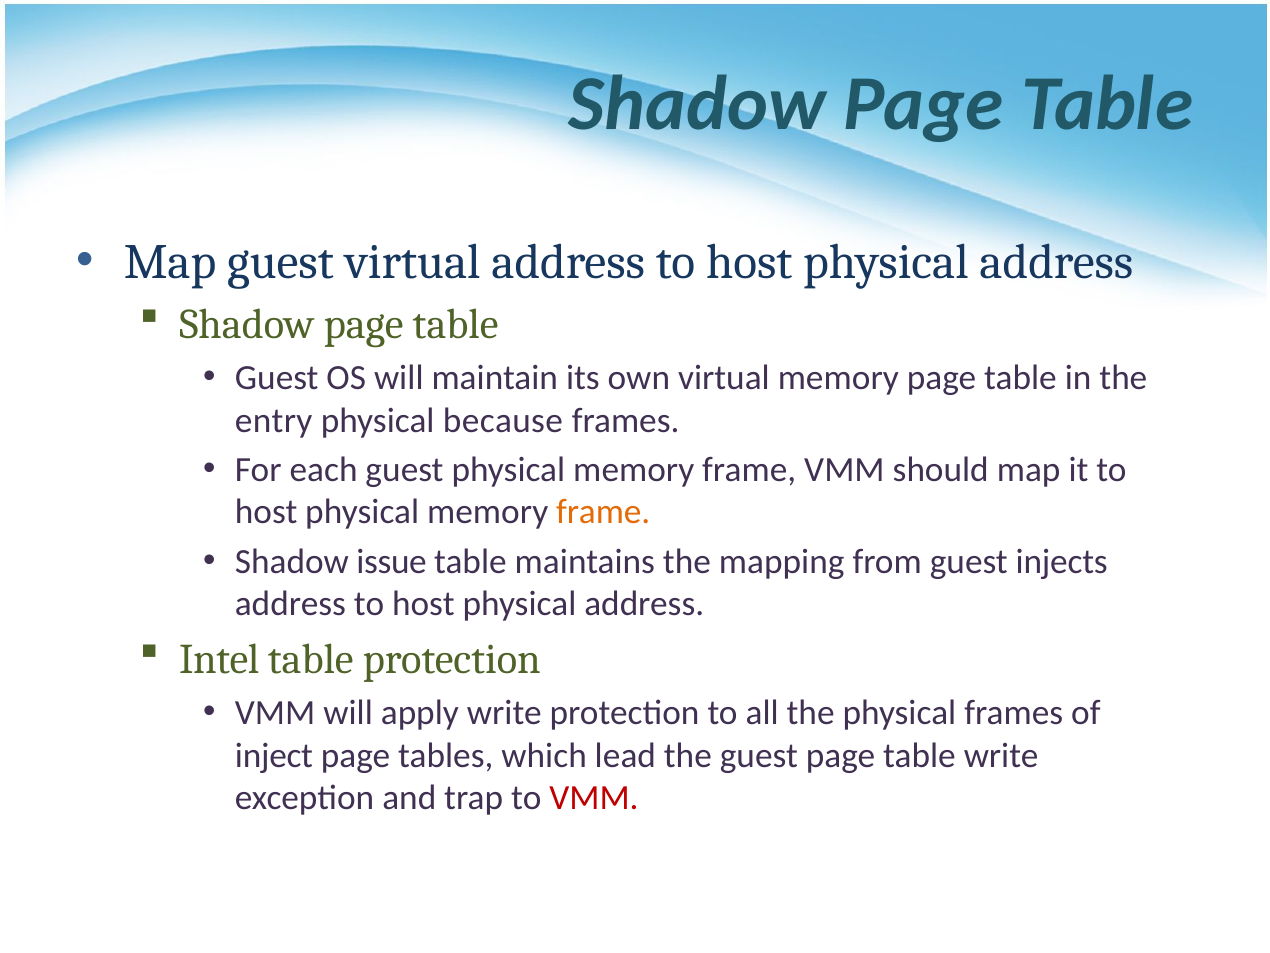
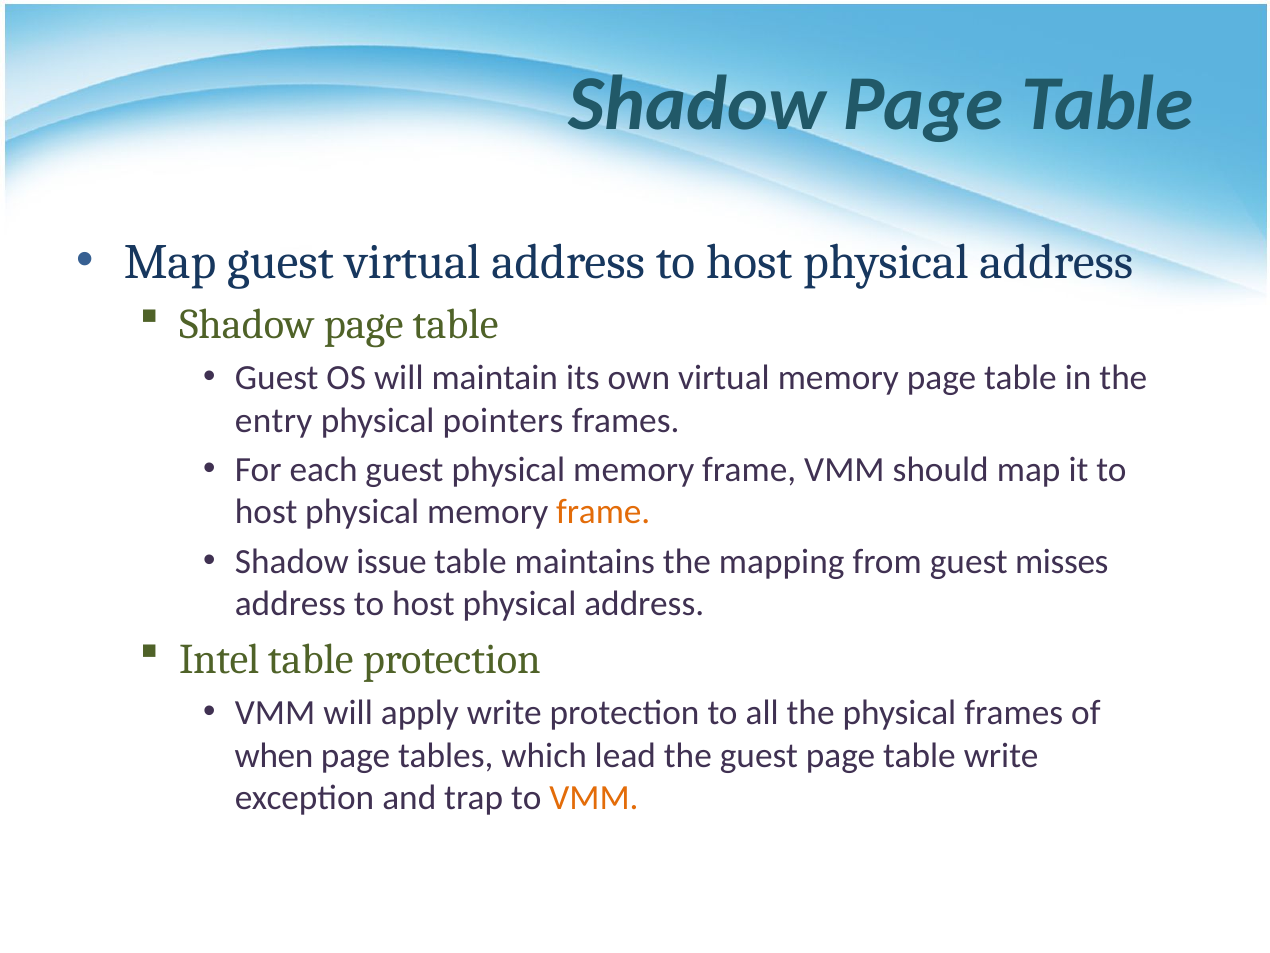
because: because -> pointers
injects: injects -> misses
inject: inject -> when
VMM at (594, 797) colour: red -> orange
